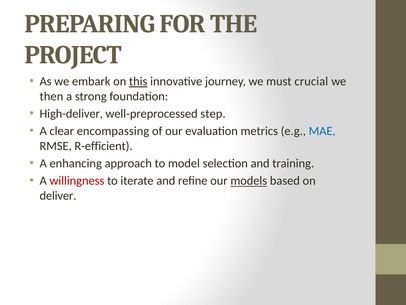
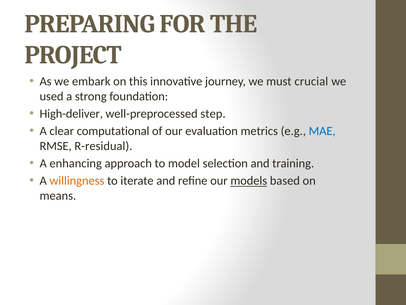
this underline: present -> none
then: then -> used
encompassing: encompassing -> computational
R-efficient: R-efficient -> R-residual
willingness colour: red -> orange
deliver: deliver -> means
